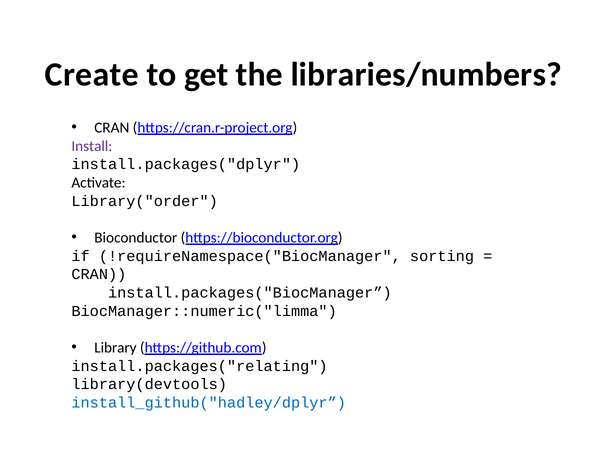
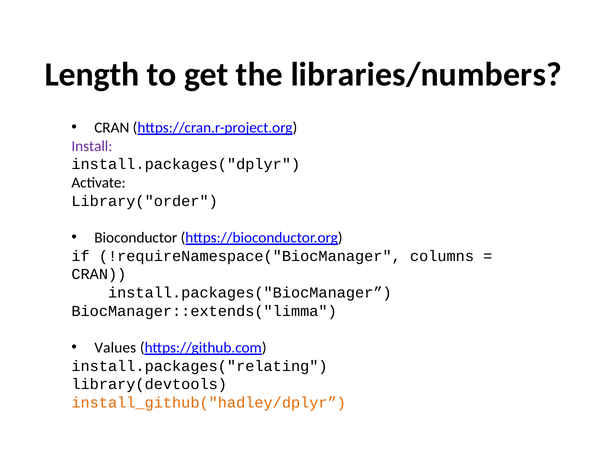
Create: Create -> Length
sorting: sorting -> columns
BiocManager::numeric("limma: BiocManager::numeric("limma -> BiocManager::extends("limma
Library: Library -> Values
install_github("hadley/dplyr colour: blue -> orange
